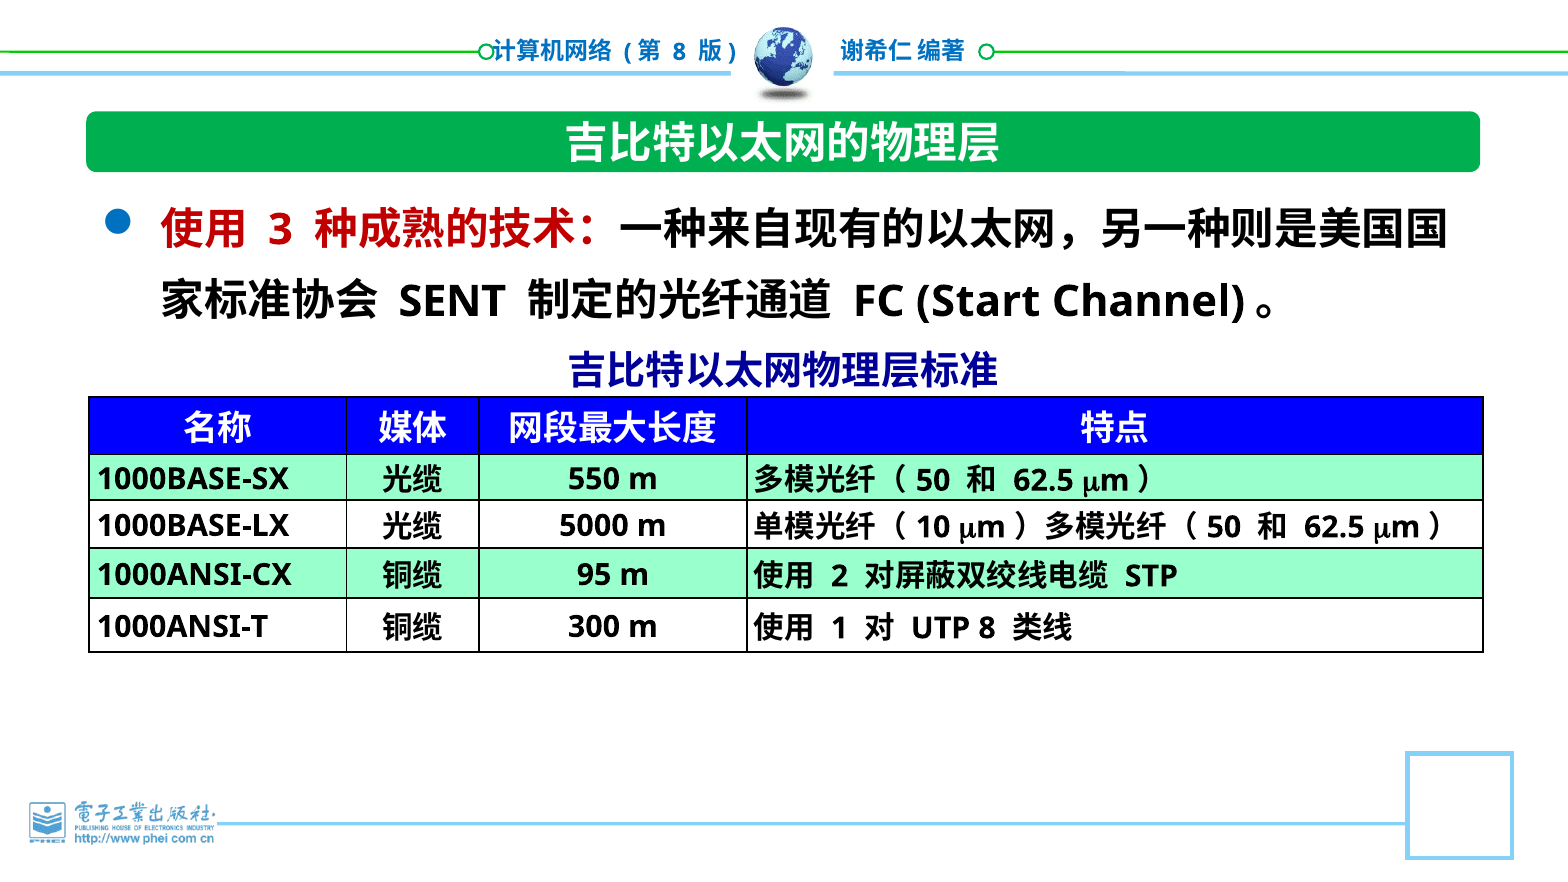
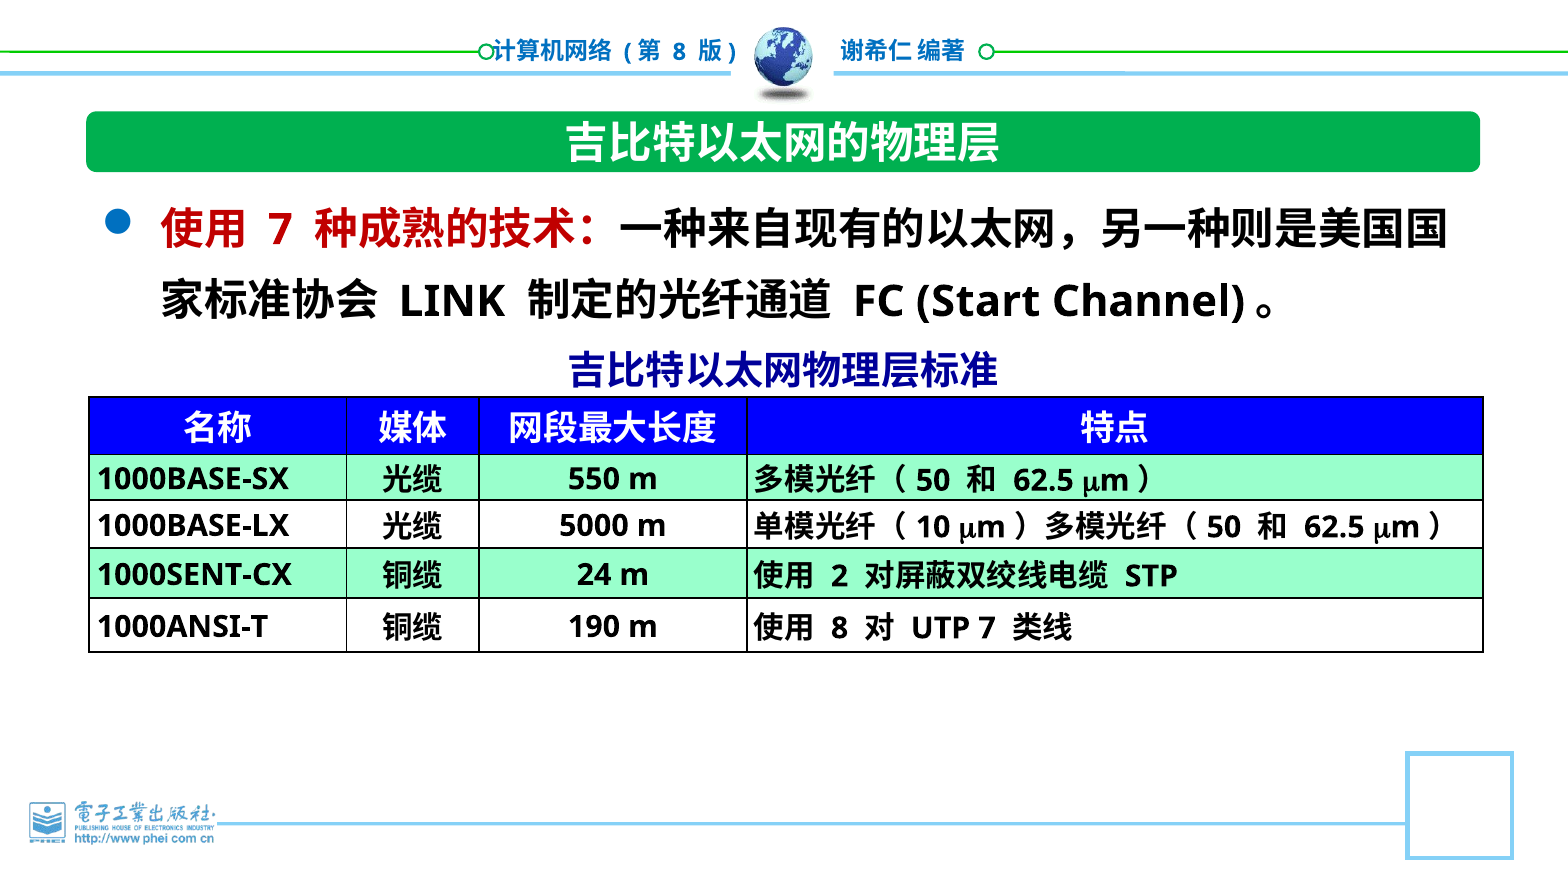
3 at (280, 230): 3 -> 7
SENT: SENT -> LINK
1000ANSI-CX: 1000ANSI-CX -> 1000SENT-CX
95: 95 -> 24
300: 300 -> 190
1 at (840, 628): 1 -> 8
UTP 8: 8 -> 7
